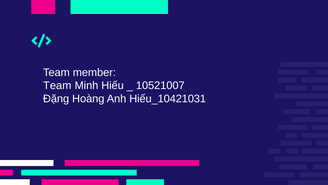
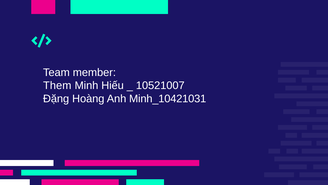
Team at (57, 85): Team -> Them
Hiếu_10421031: Hiếu_10421031 -> Minh_10421031
